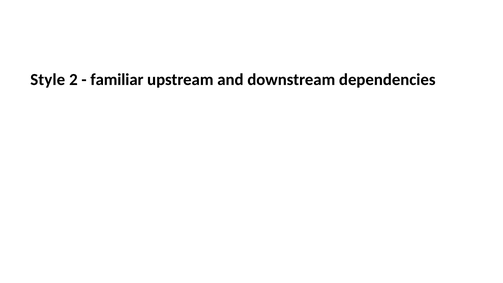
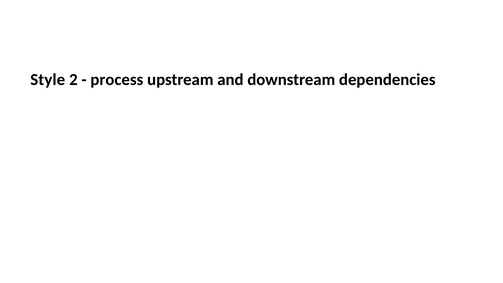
familiar: familiar -> process
